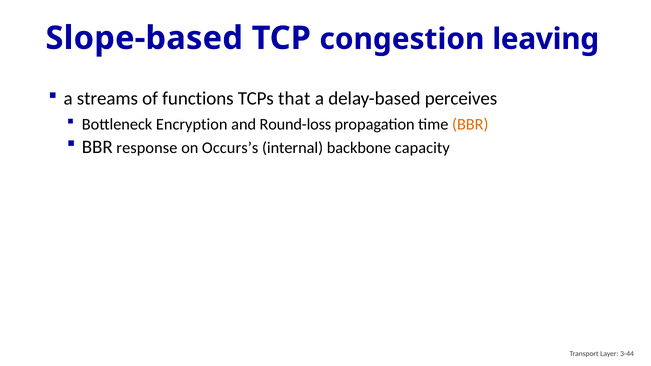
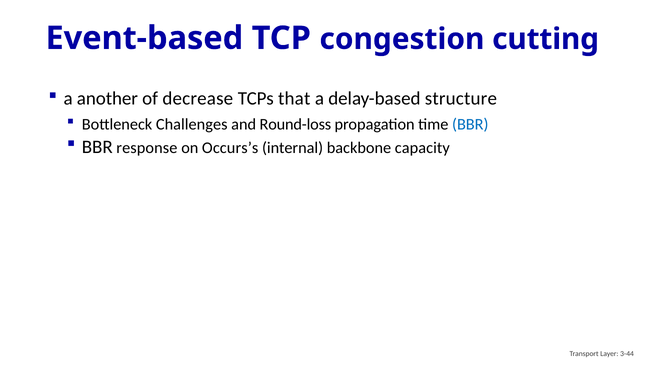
Slope-based: Slope-based -> Event-based
leaving: leaving -> cutting
streams: streams -> another
functions: functions -> decrease
perceives: perceives -> structure
Encryption: Encryption -> Challenges
BBR at (470, 125) colour: orange -> blue
